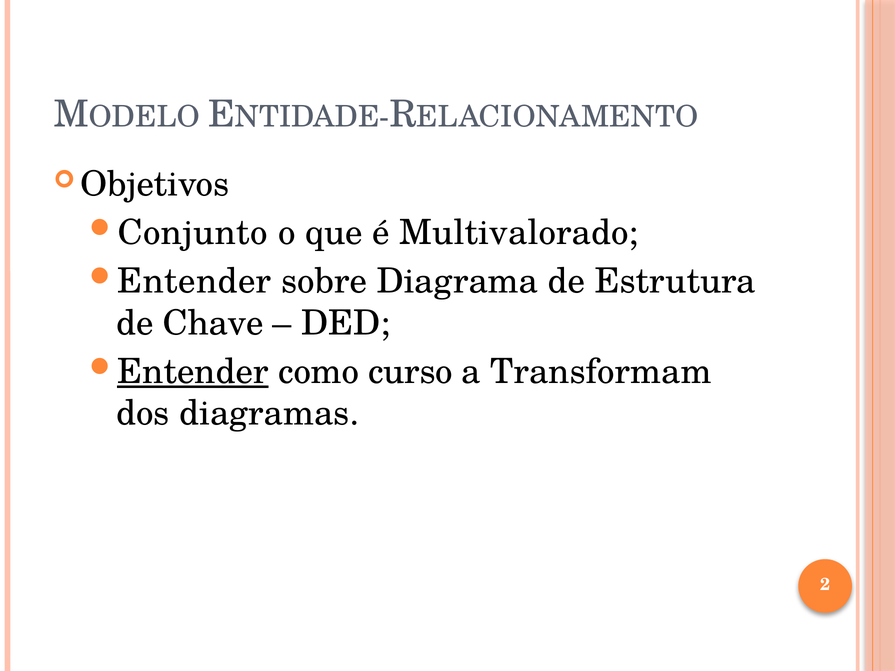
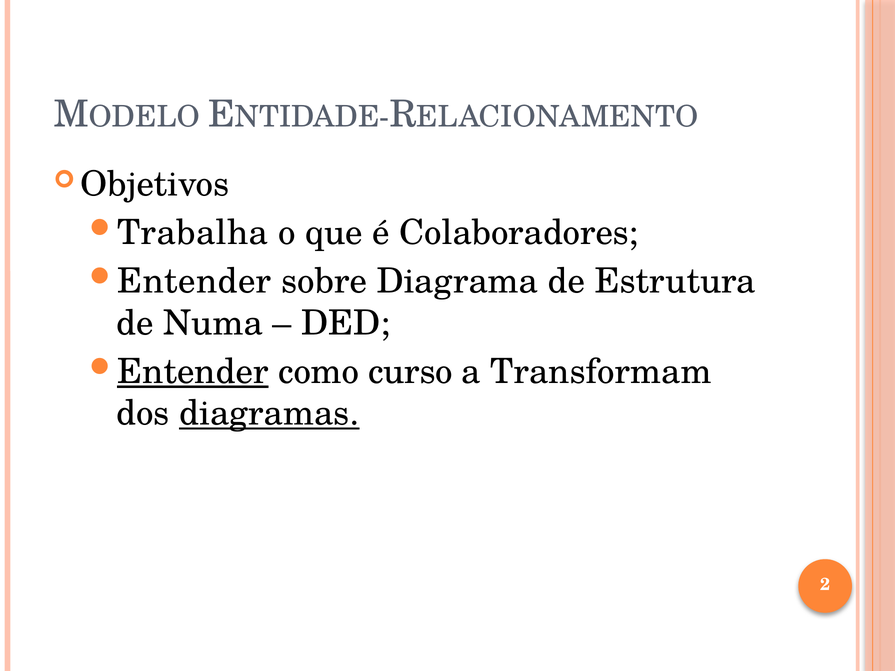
Conjunto: Conjunto -> Trabalha
Multivalorado: Multivalorado -> Colaboradores
Chave: Chave -> Numa
diagramas underline: none -> present
